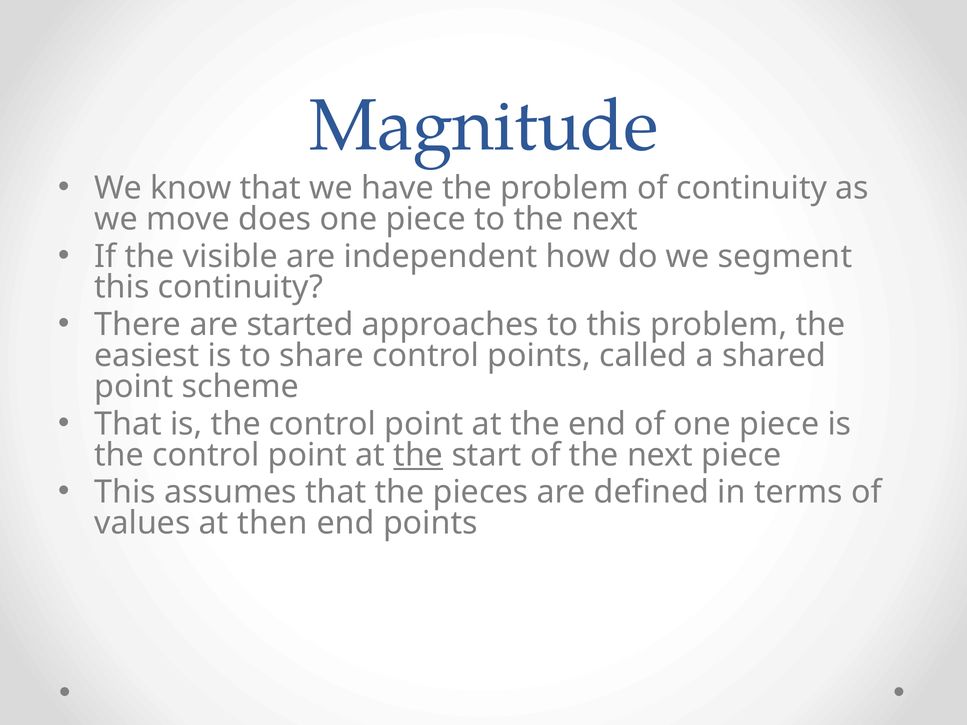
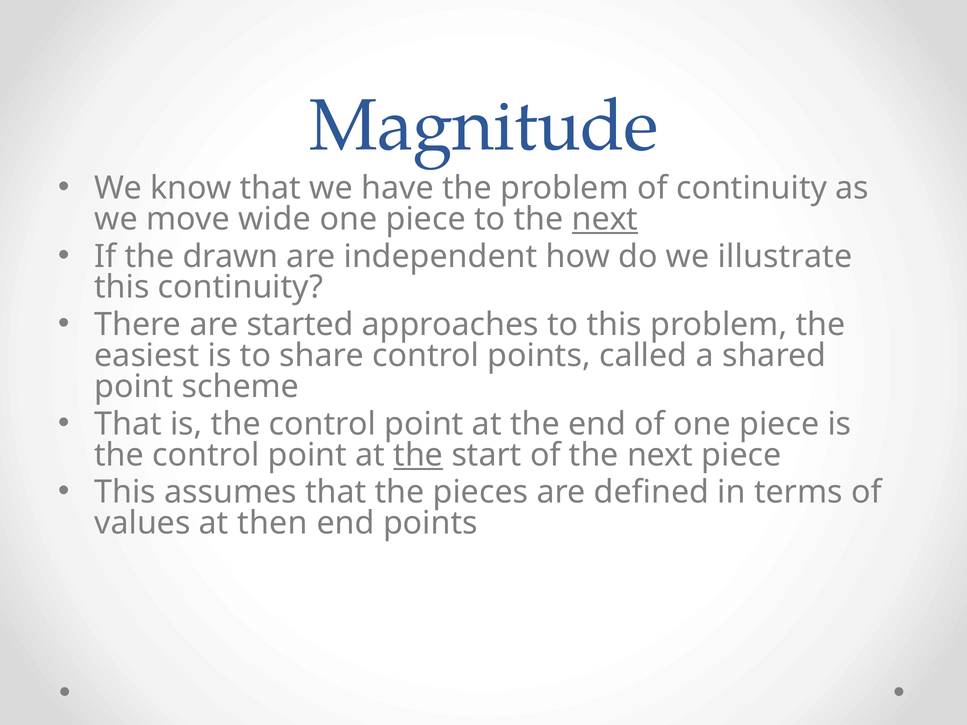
does: does -> wide
next at (605, 219) underline: none -> present
visible: visible -> drawn
segment: segment -> illustrate
